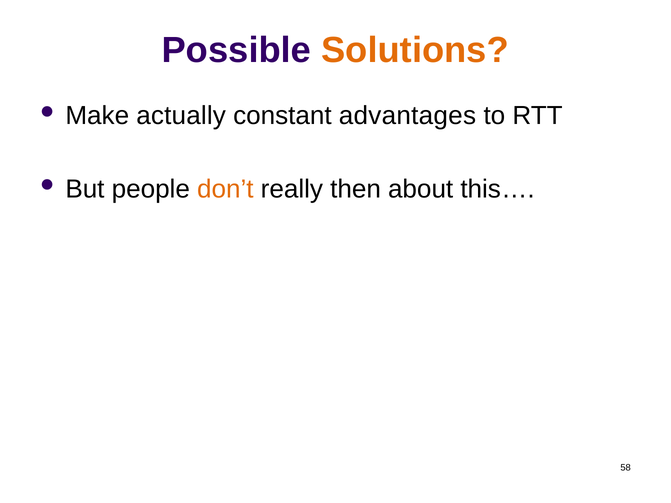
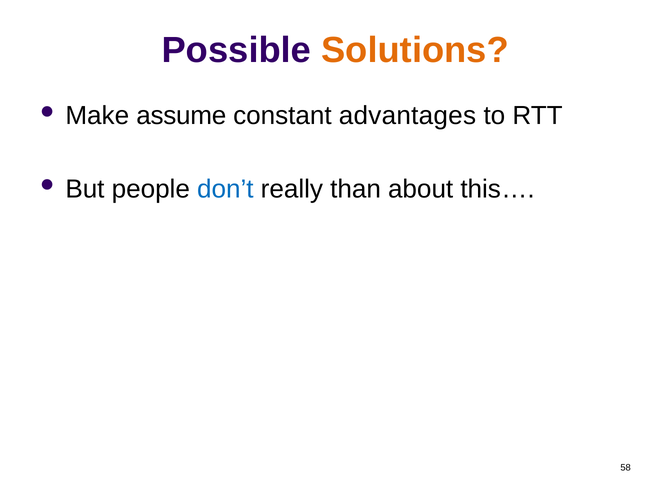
actually: actually -> assume
don’t colour: orange -> blue
then: then -> than
